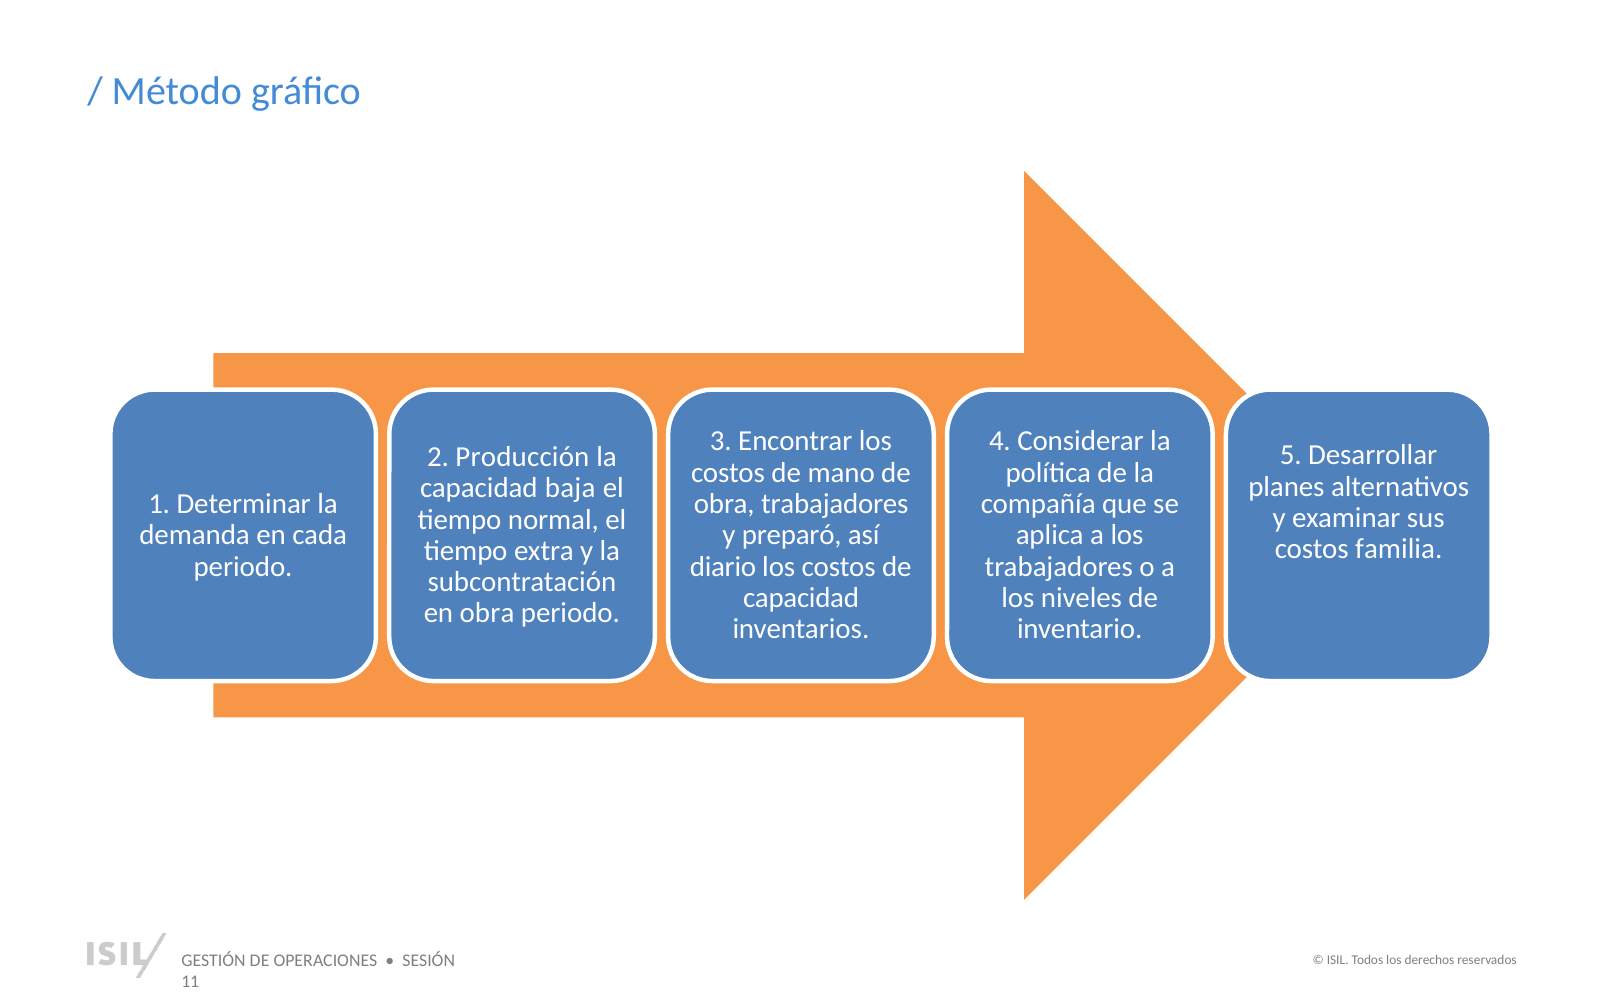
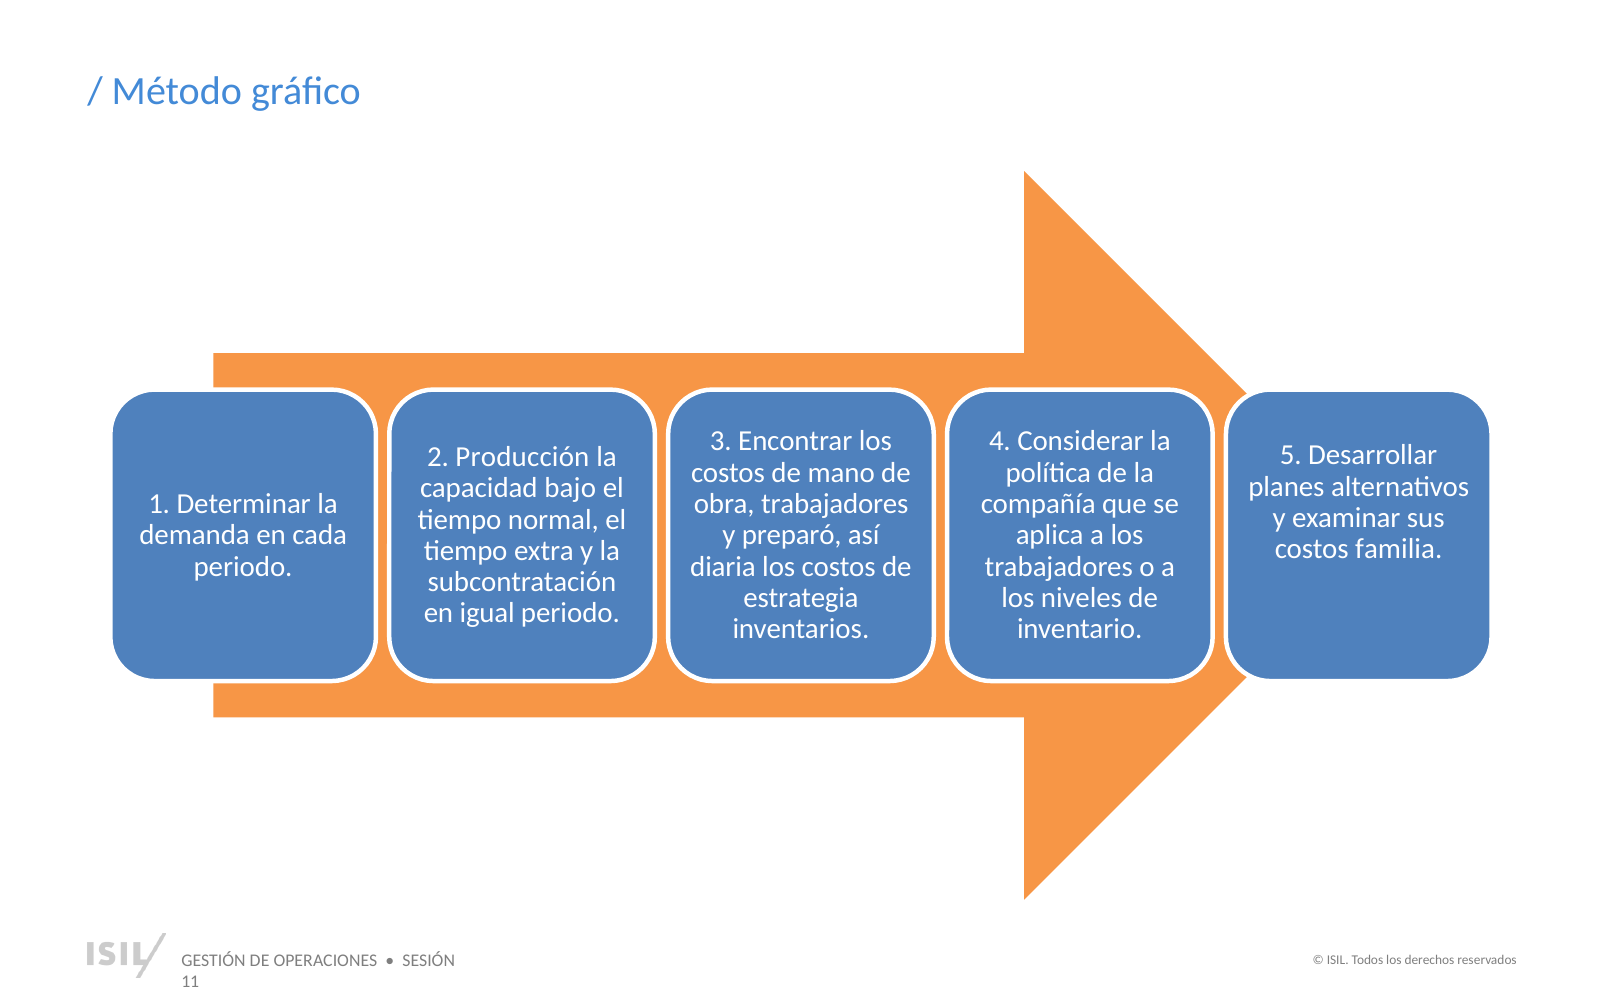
baja: baja -> bajo
diario: diario -> diaria
capacidad at (801, 598): capacidad -> estrategia
en obra: obra -> igual
